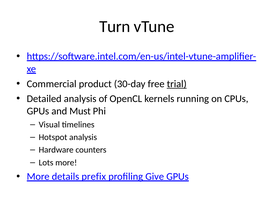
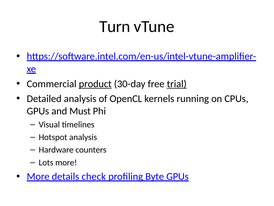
product underline: none -> present
prefix: prefix -> check
Give: Give -> Byte
